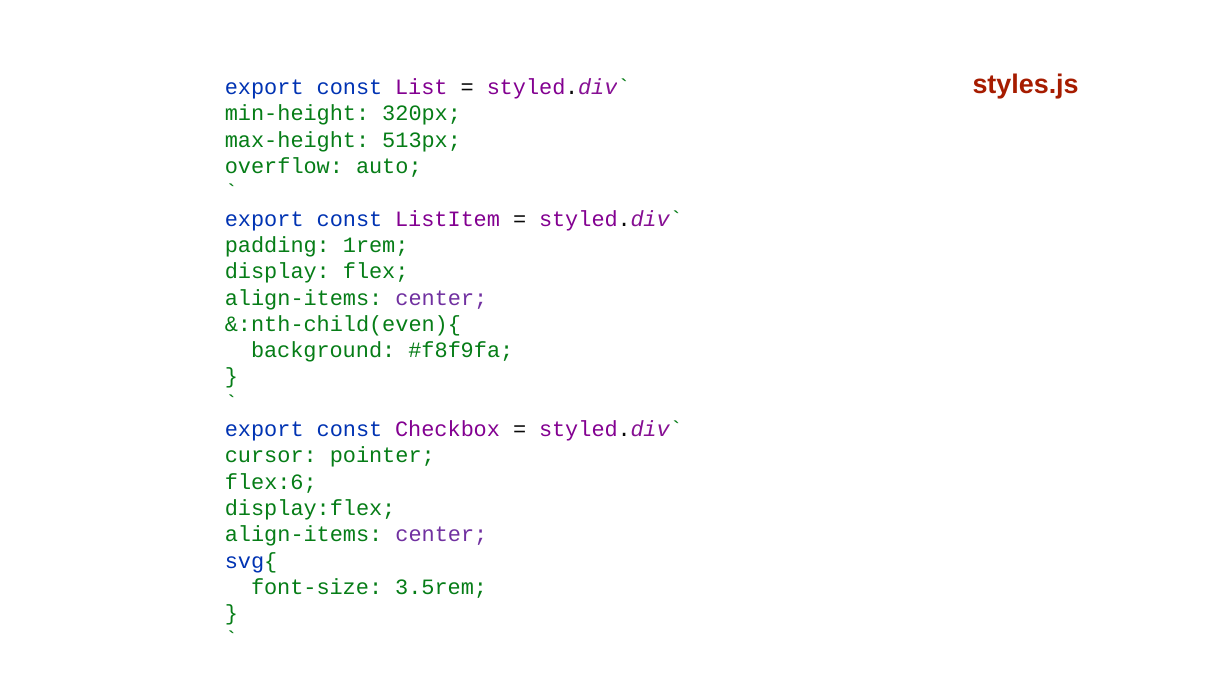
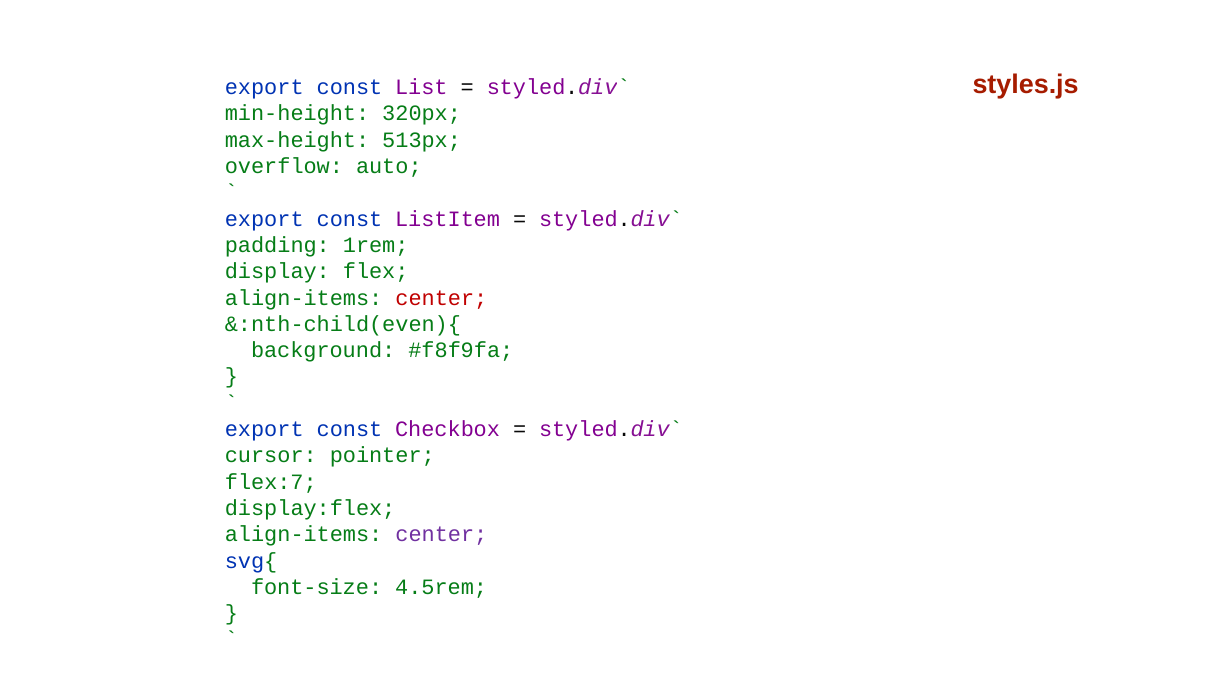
center at (441, 298) colour: purple -> red
flex:6: flex:6 -> flex:7
3.5rem: 3.5rem -> 4.5rem
